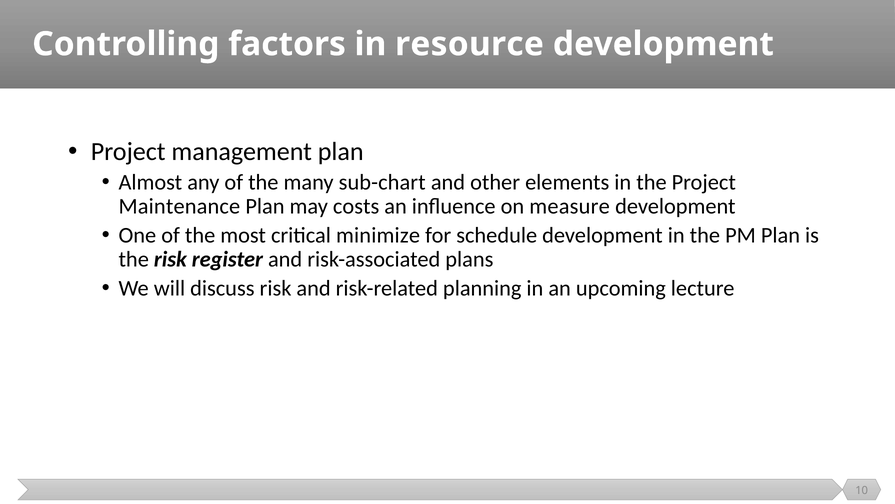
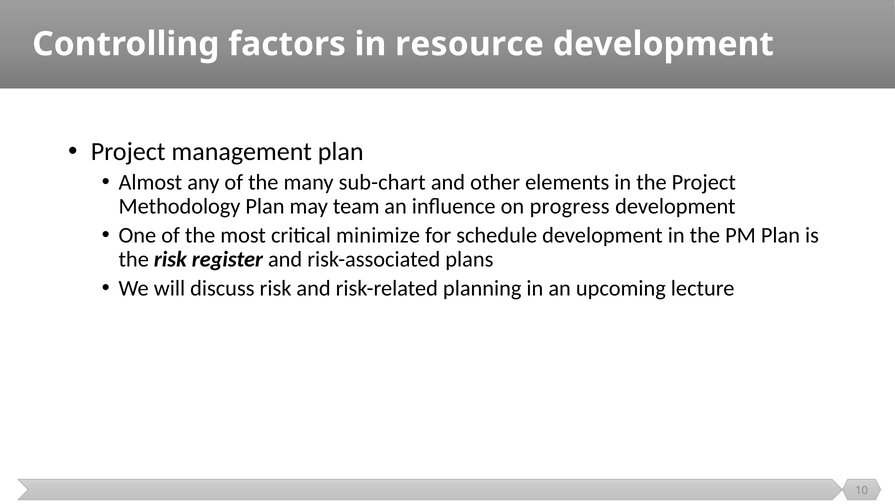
Maintenance: Maintenance -> Methodology
costs: costs -> team
measure: measure -> progress
